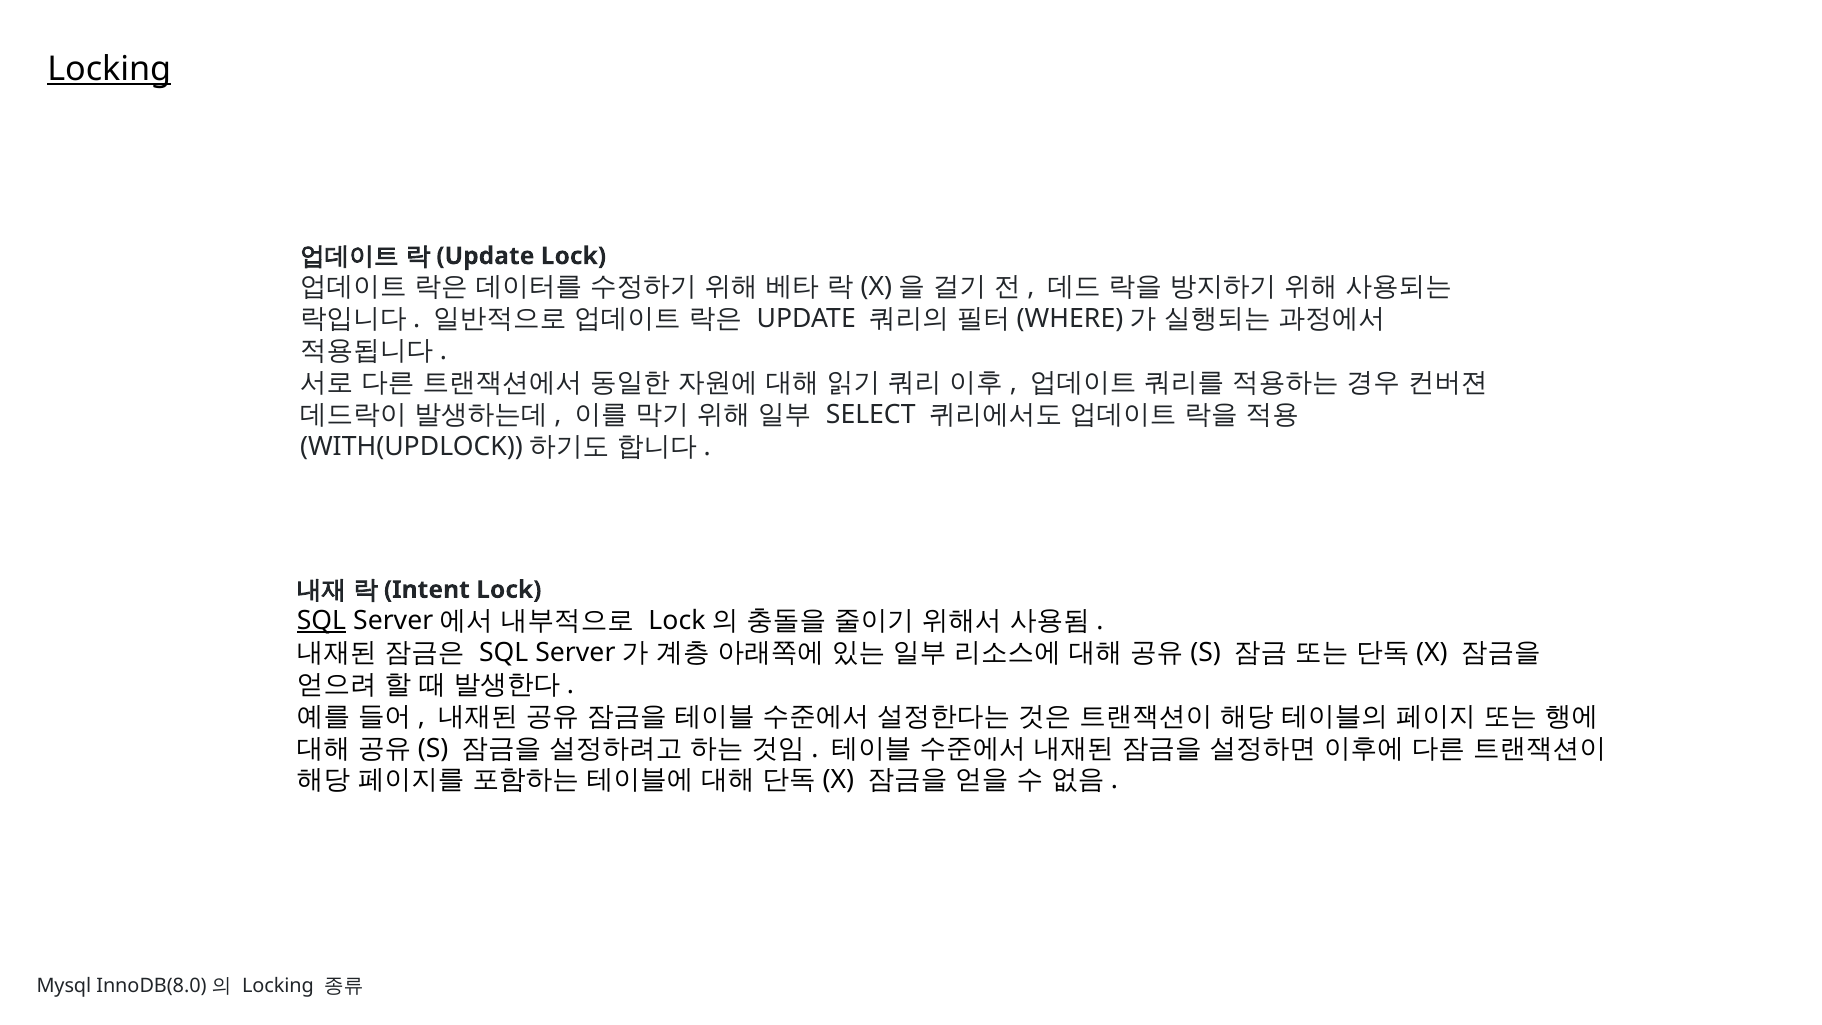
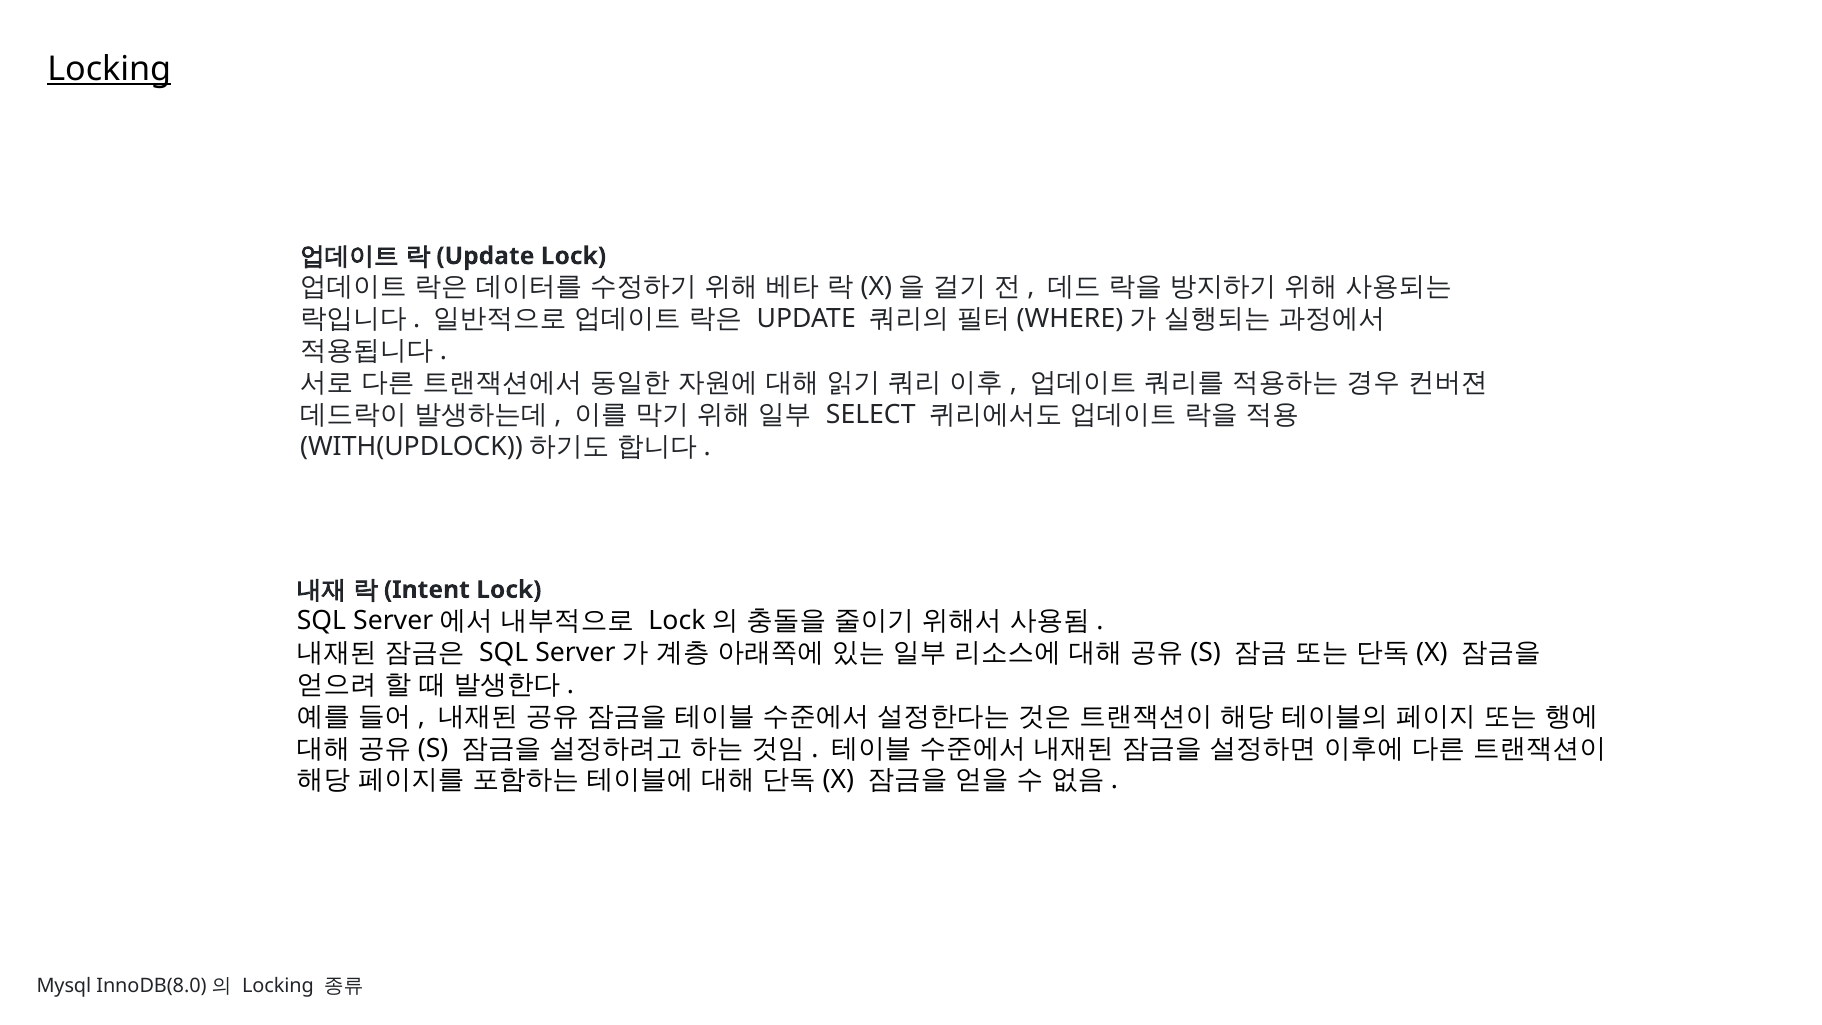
SQL at (322, 621) underline: present -> none
